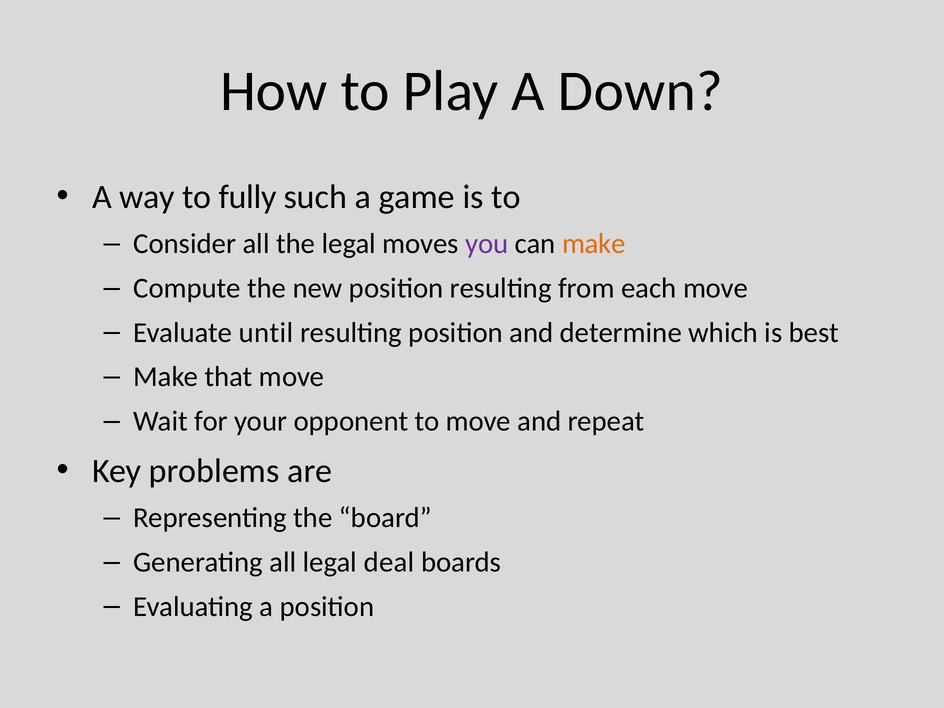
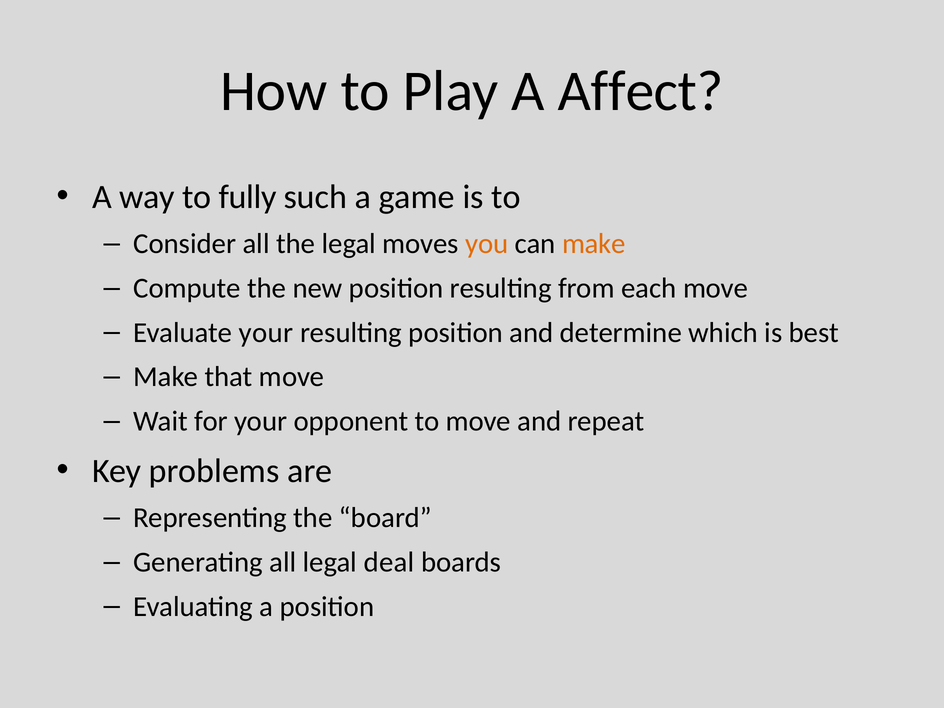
Down: Down -> Affect
you colour: purple -> orange
Evaluate until: until -> your
